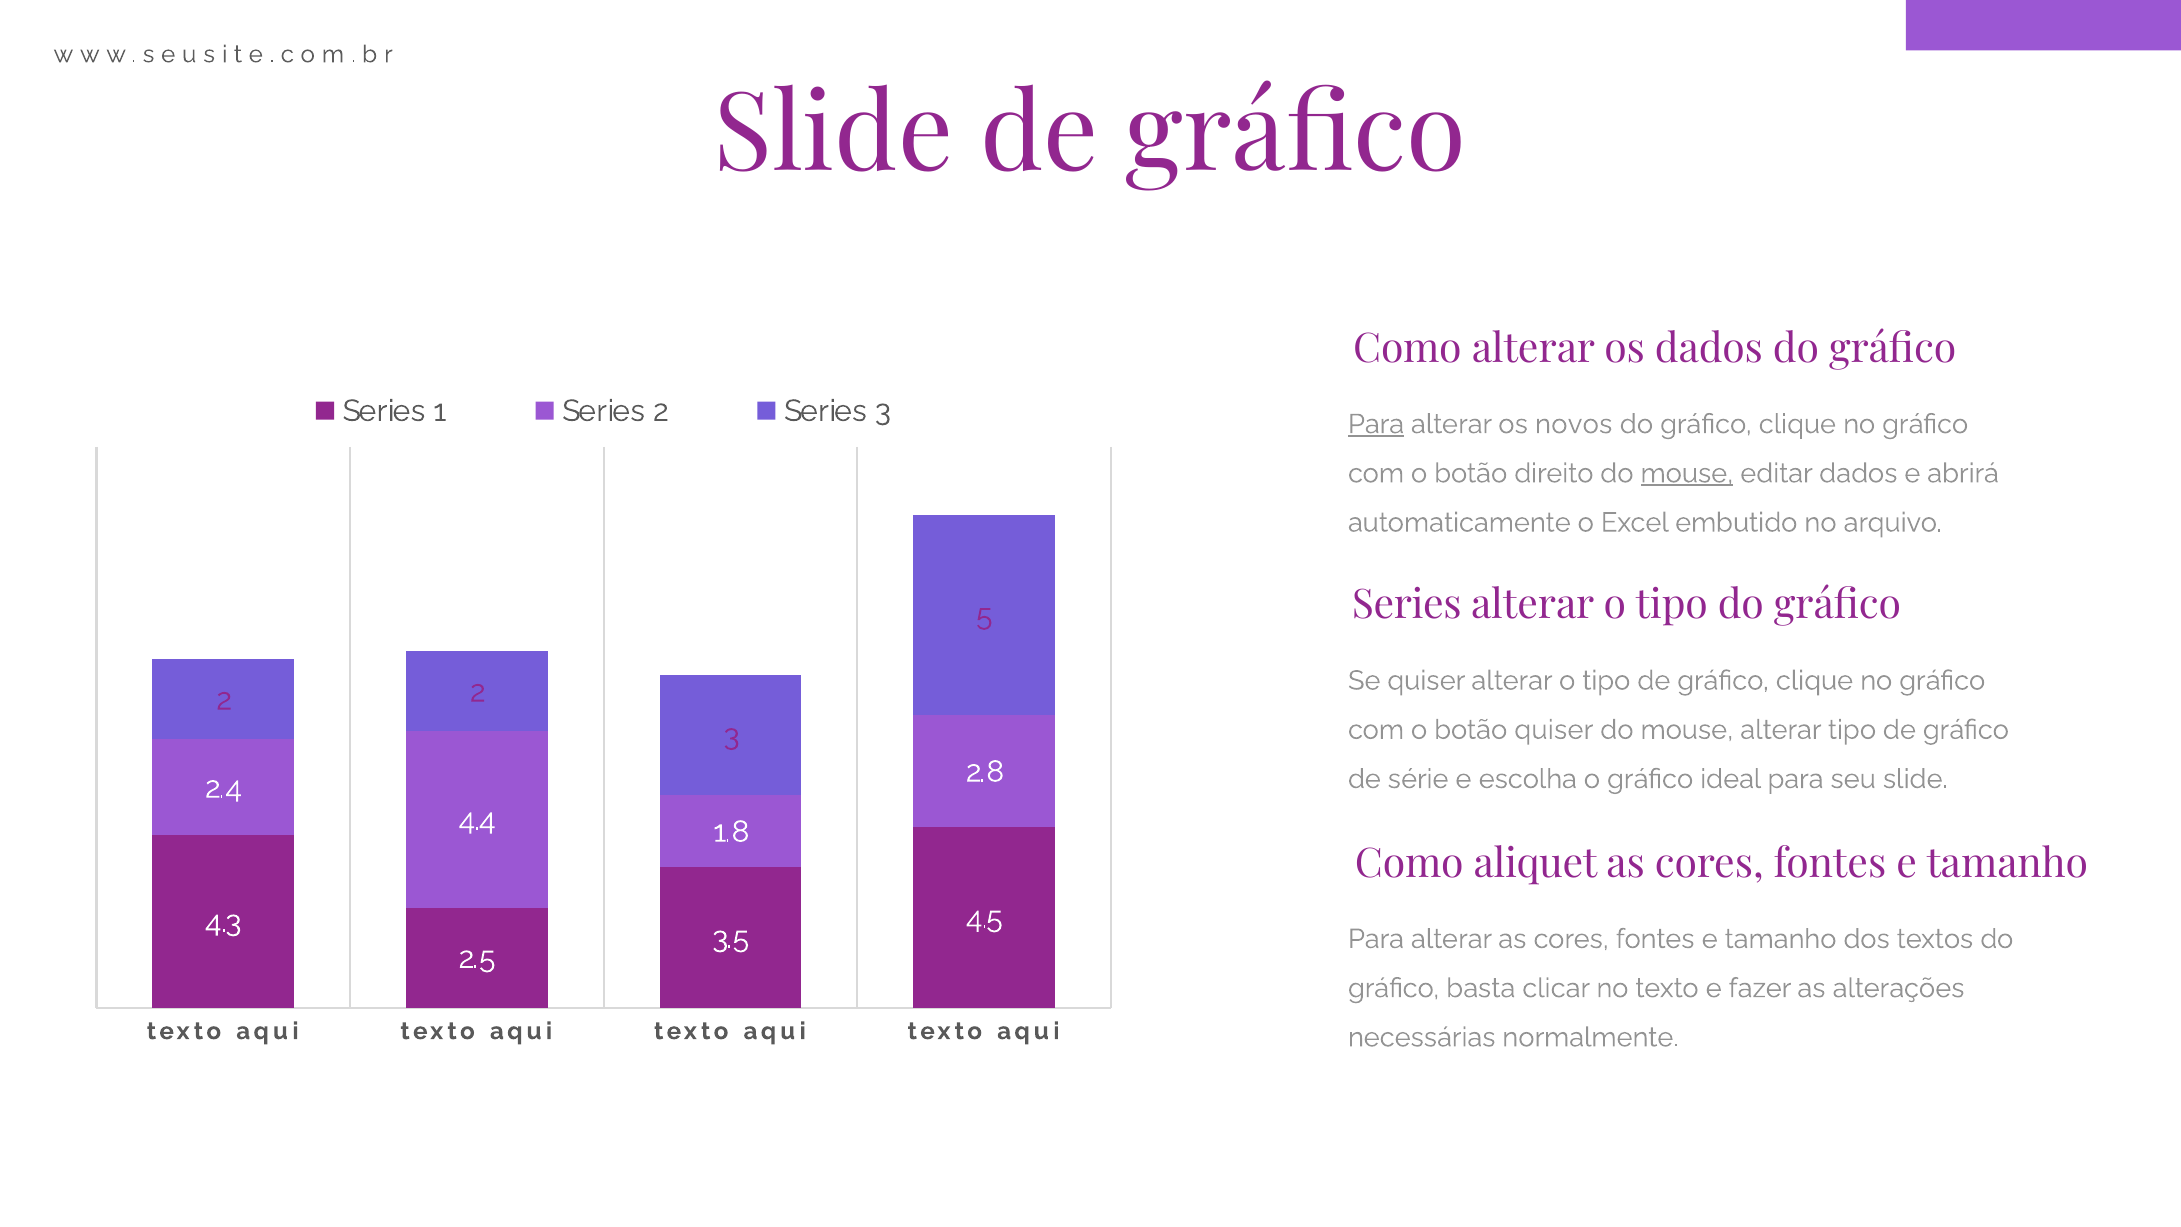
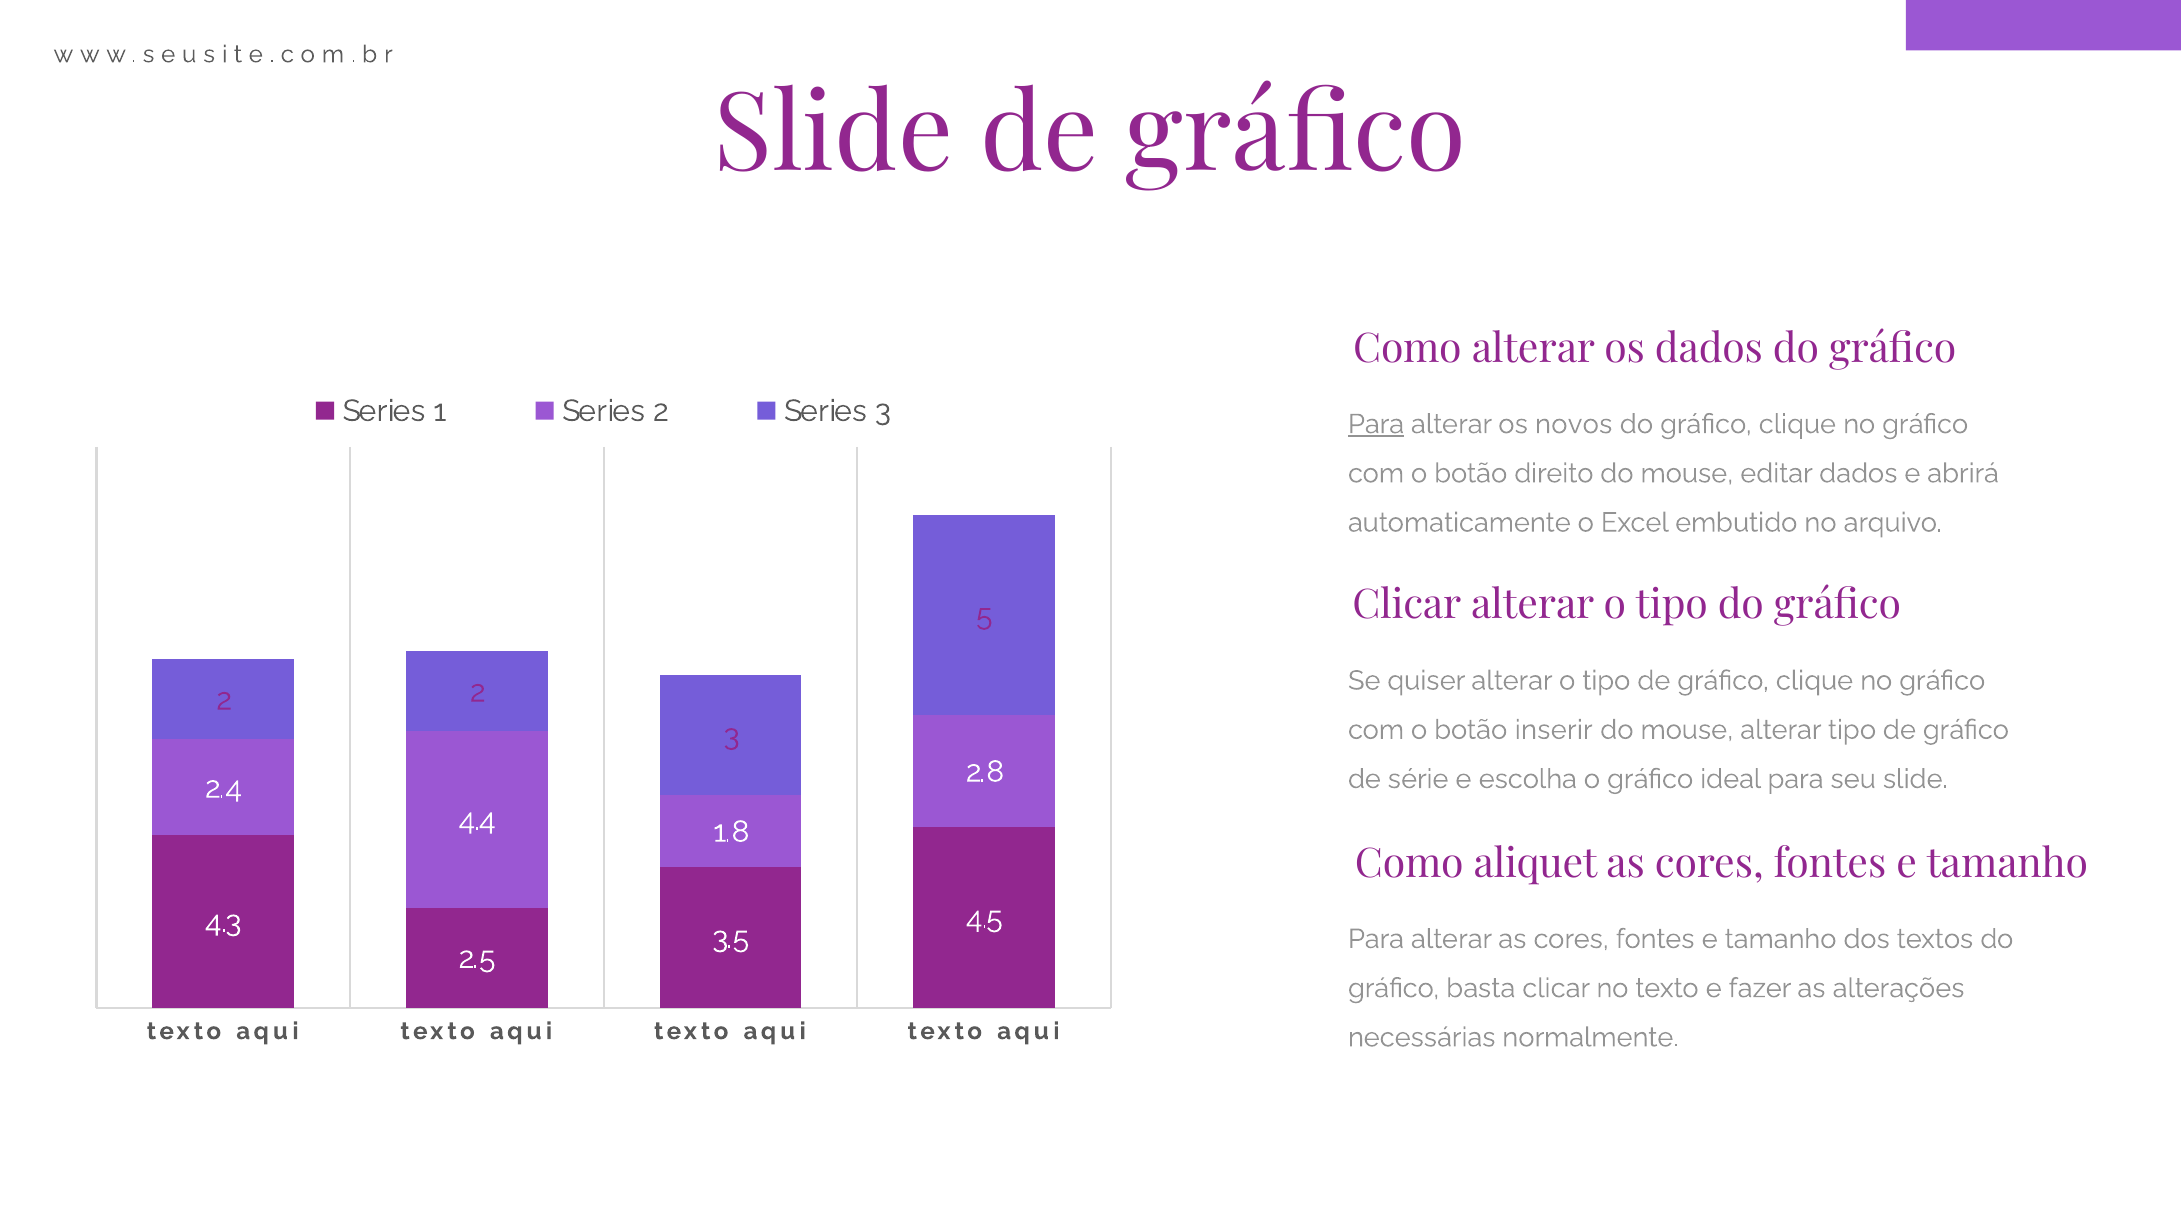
mouse at (1687, 473) underline: present -> none
Series at (1407, 605): Series -> Clicar
botão quiser: quiser -> inserir
